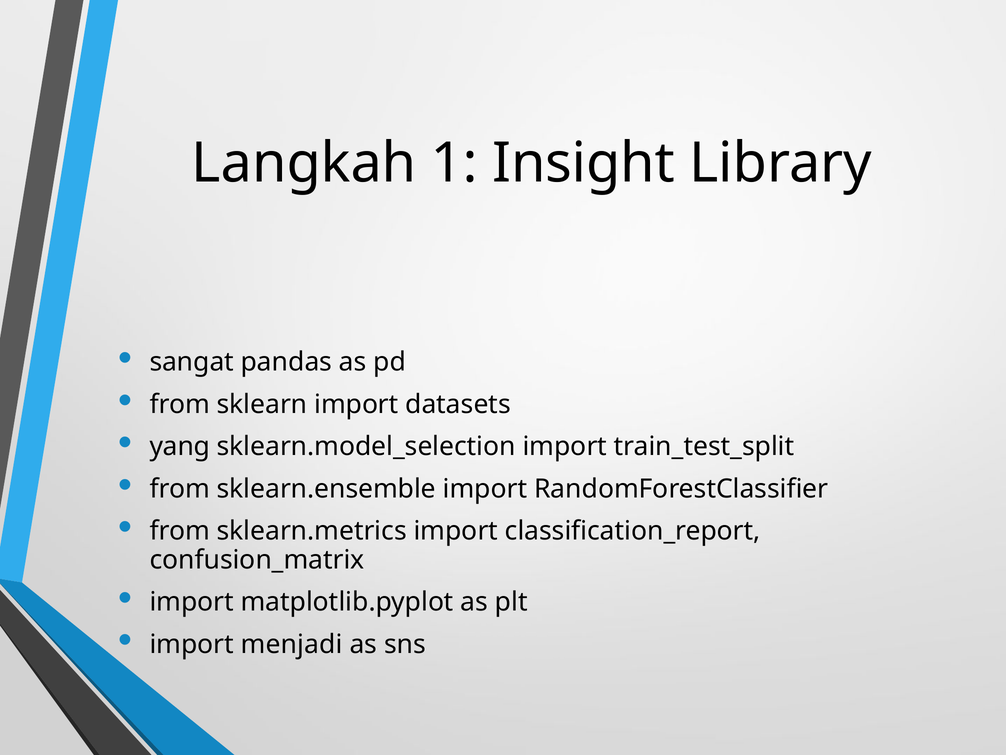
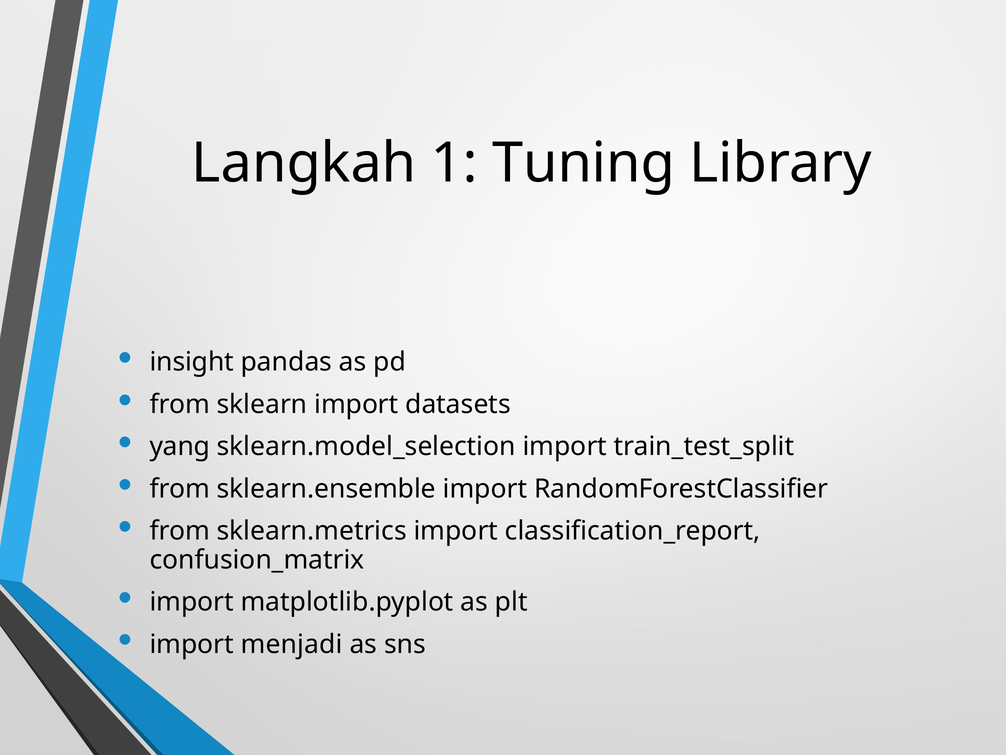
Insight: Insight -> Tuning
sangat: sangat -> insight
